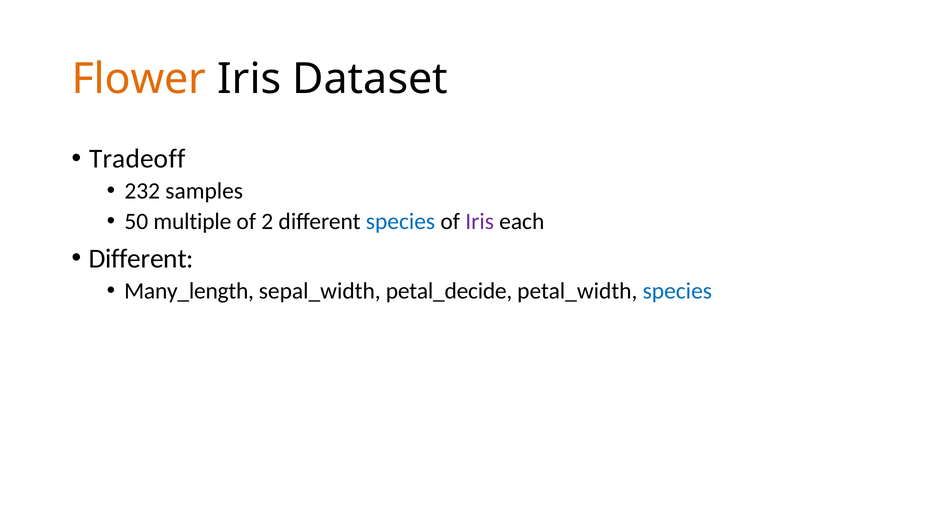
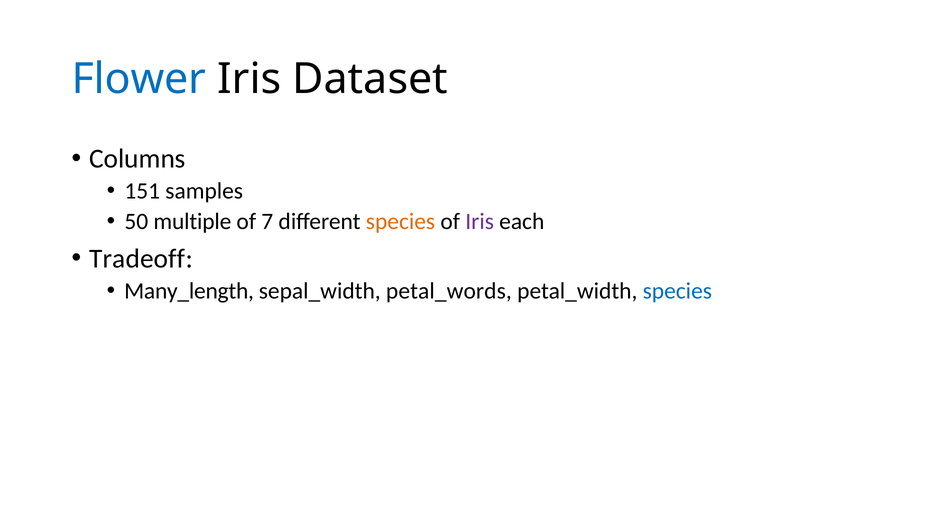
Flower colour: orange -> blue
Tradeoff: Tradeoff -> Columns
232: 232 -> 151
2: 2 -> 7
species at (400, 221) colour: blue -> orange
Different at (141, 259): Different -> Tradeoff
petal_decide: petal_decide -> petal_words
